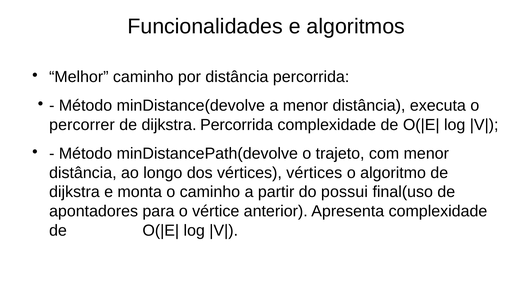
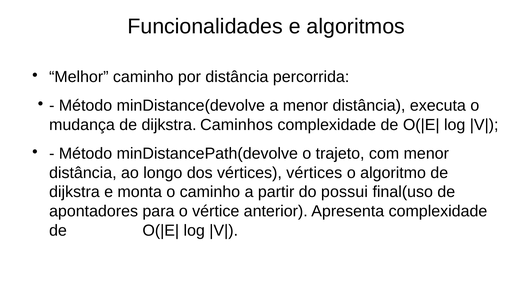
percorrer: percorrer -> mudança
dijkstra Percorrida: Percorrida -> Caminhos
